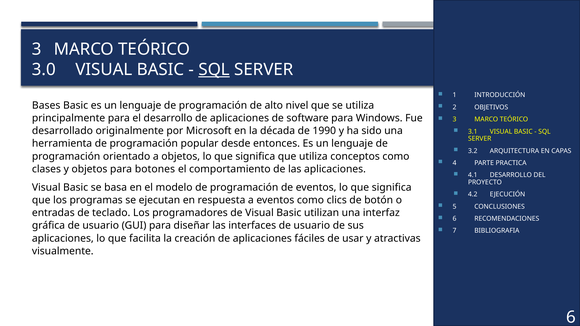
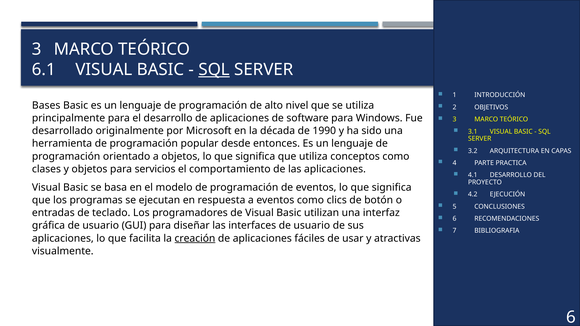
3.0: 3.0 -> 6.1
botones: botones -> servicios
creación underline: none -> present
